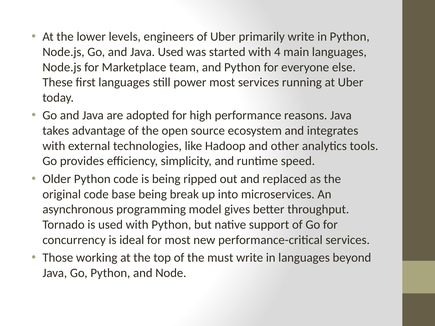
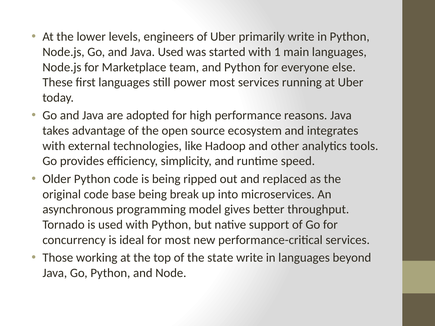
4: 4 -> 1
must: must -> state
